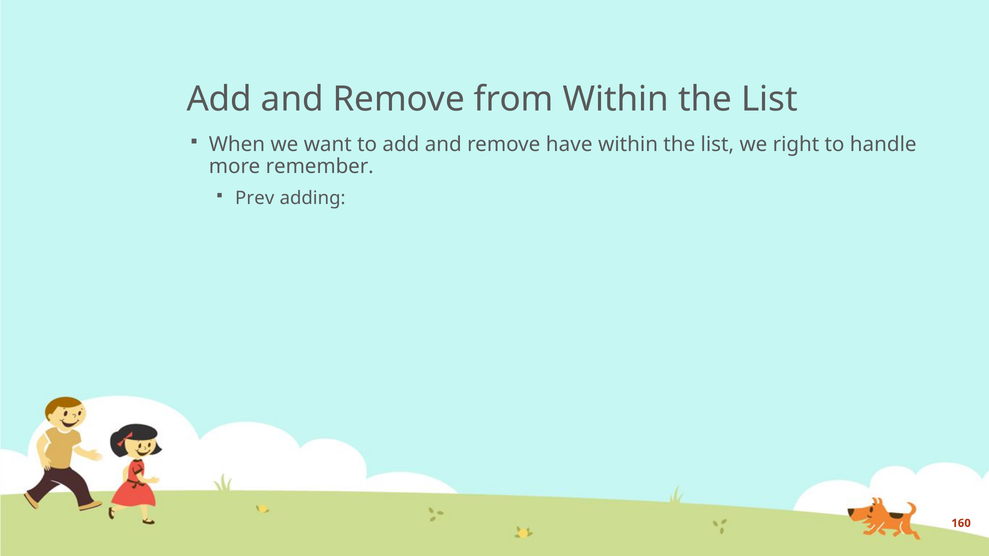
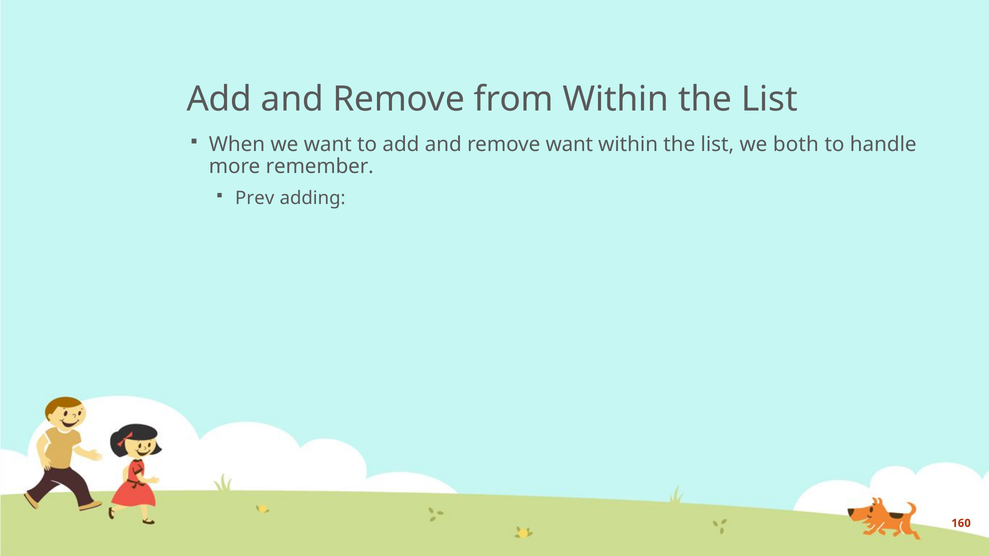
remove have: have -> want
right: right -> both
